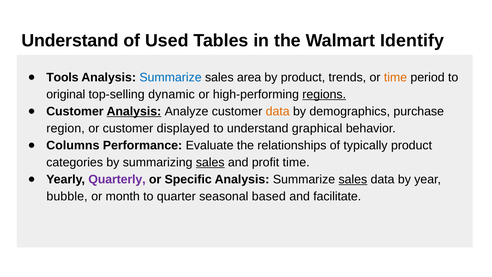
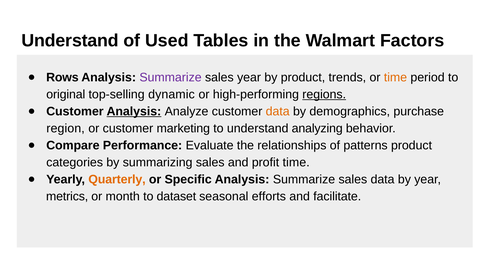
Identify: Identify -> Factors
Tools: Tools -> Rows
Summarize at (171, 77) colour: blue -> purple
sales area: area -> year
displayed: displayed -> marketing
graphical: graphical -> analyzing
Columns: Columns -> Compare
typically: typically -> patterns
sales at (210, 162) underline: present -> none
Quarterly colour: purple -> orange
sales at (353, 179) underline: present -> none
bubble: bubble -> metrics
quarter: quarter -> dataset
based: based -> efforts
